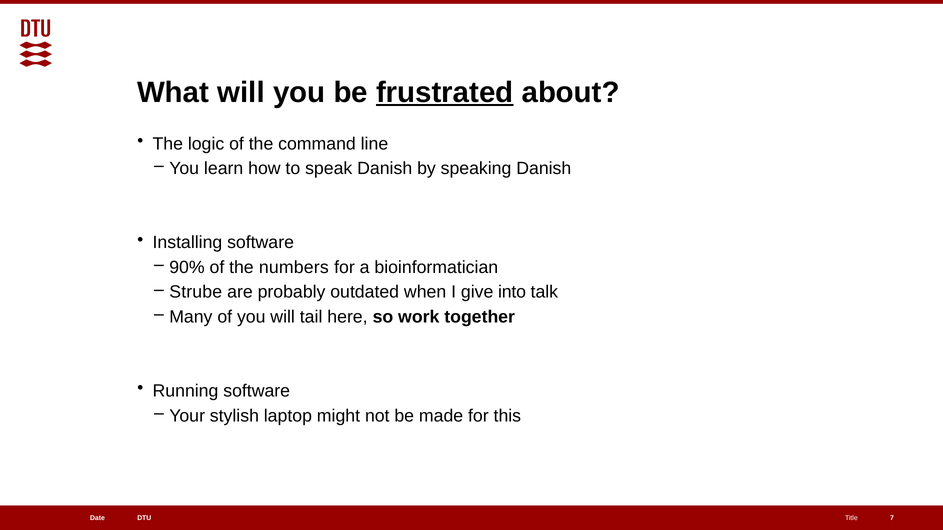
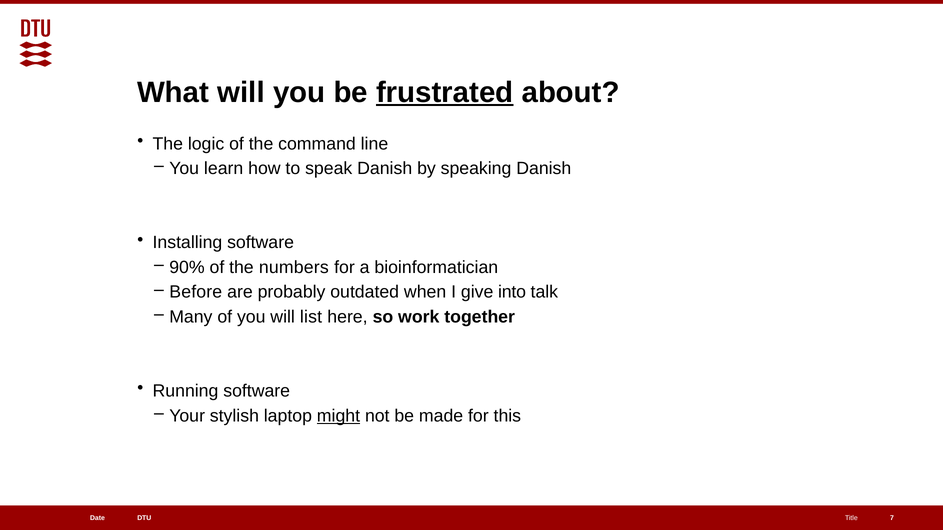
Strube: Strube -> Before
tail: tail -> list
might underline: none -> present
